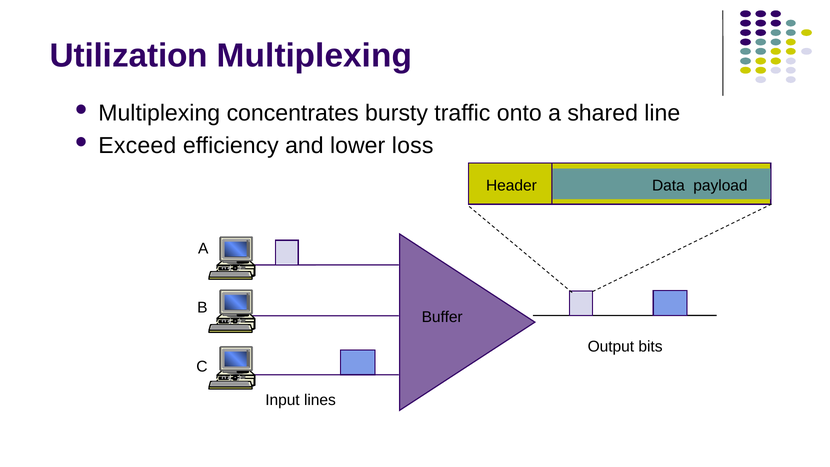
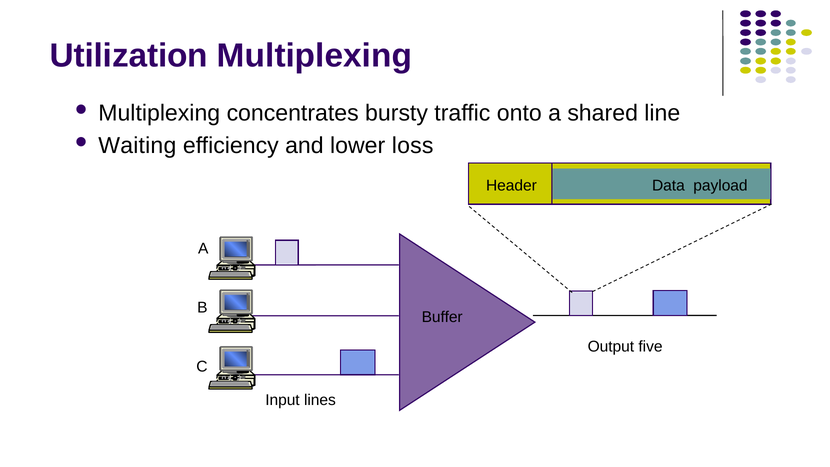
Exceed: Exceed -> Waiting
bits: bits -> five
